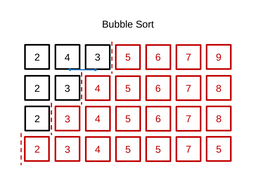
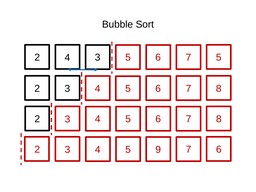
7 9: 9 -> 5
5 5: 5 -> 9
7 5: 5 -> 6
